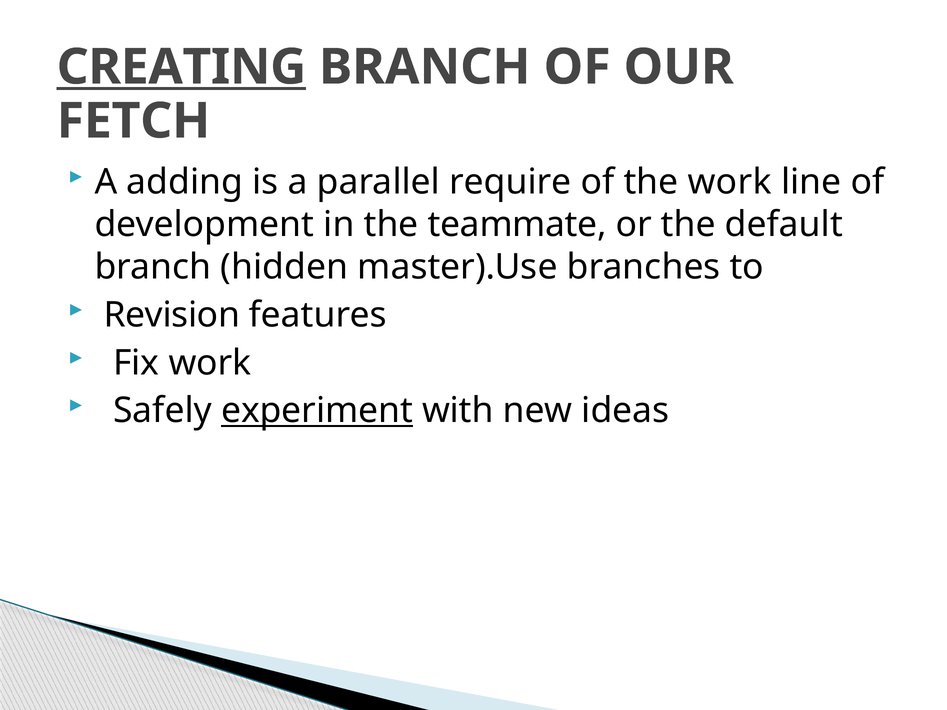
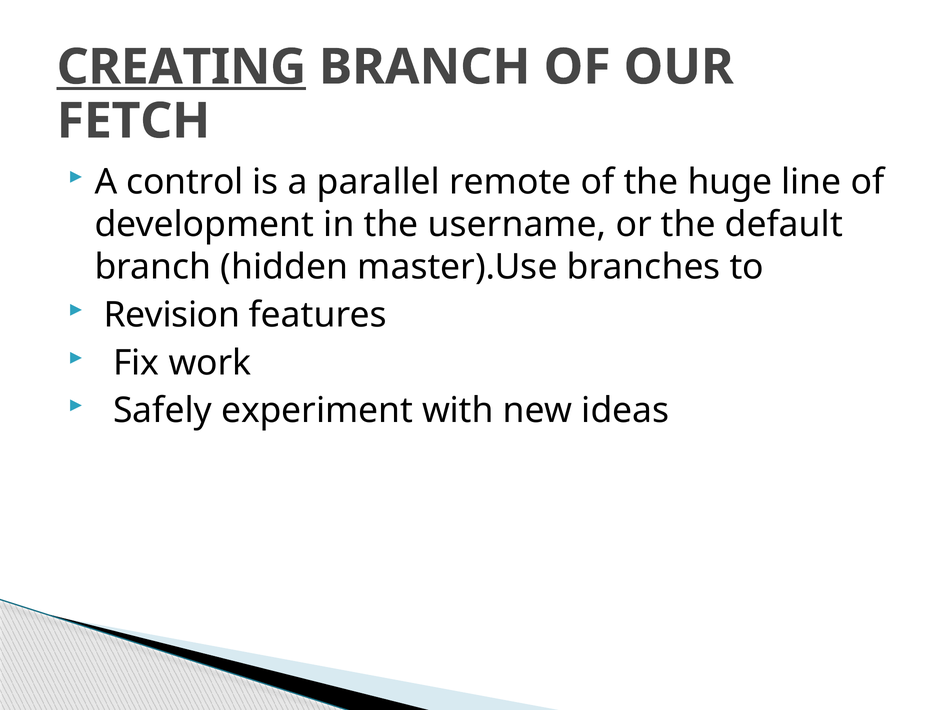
adding: adding -> control
require: require -> remote
the work: work -> huge
teammate: teammate -> username
experiment underline: present -> none
